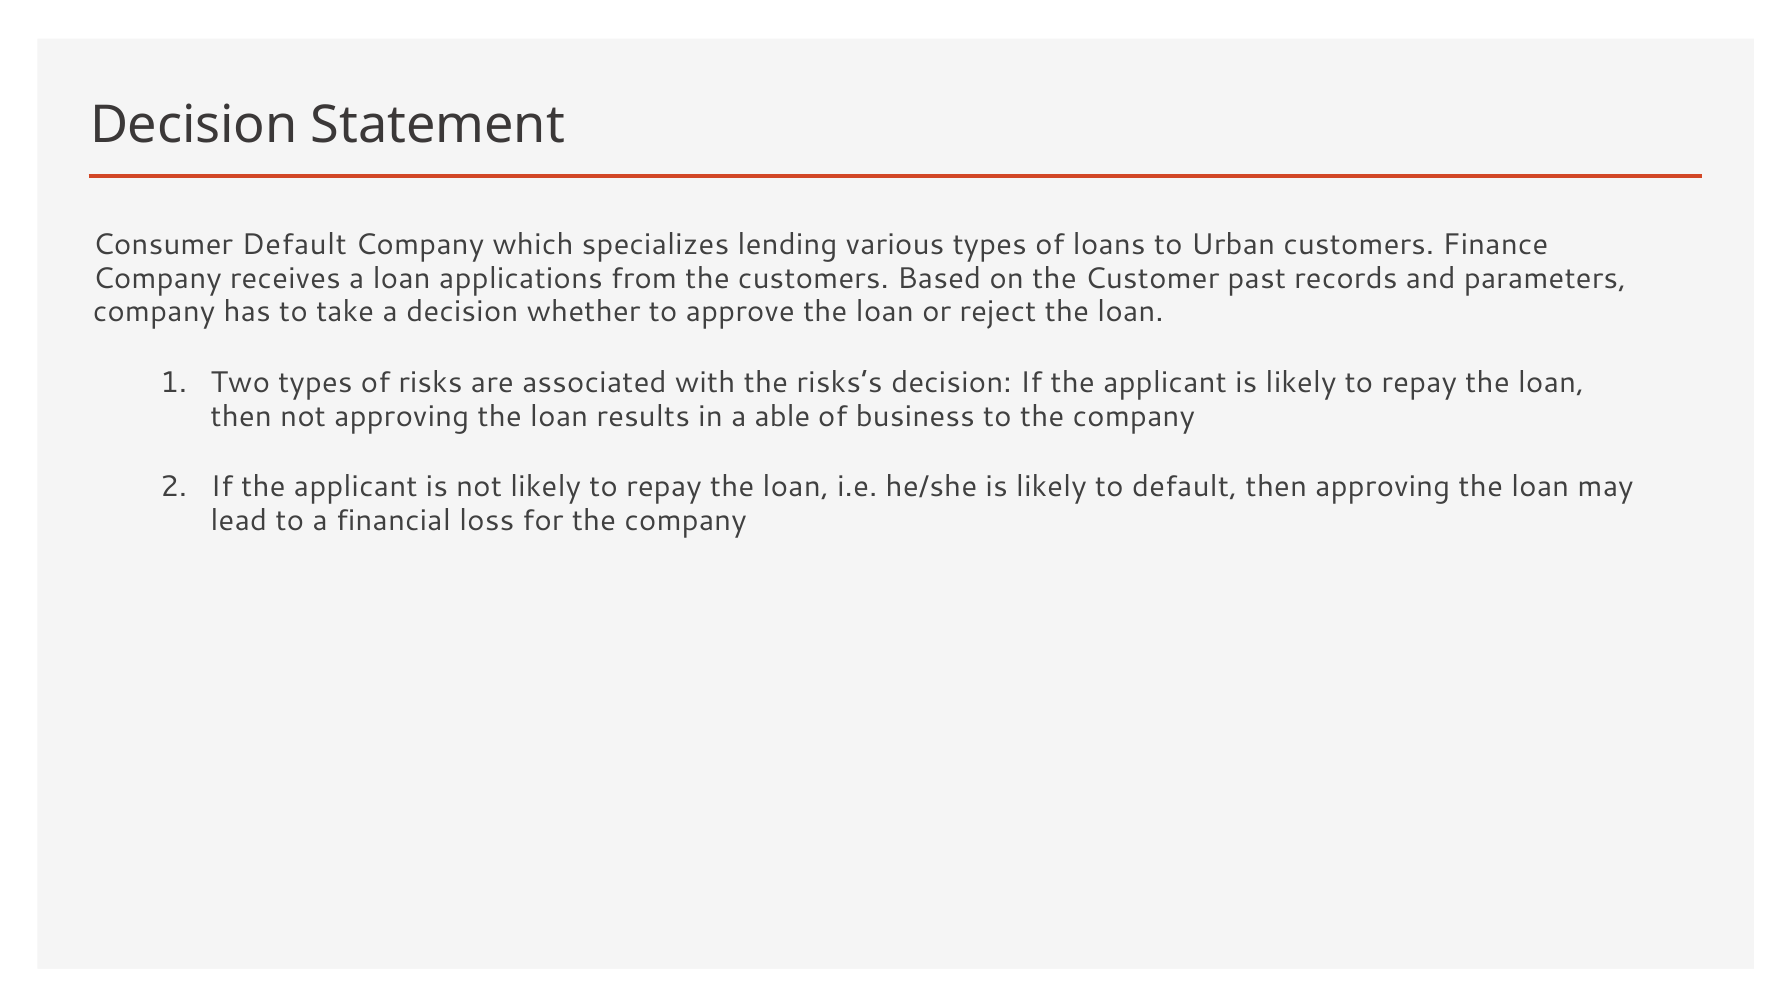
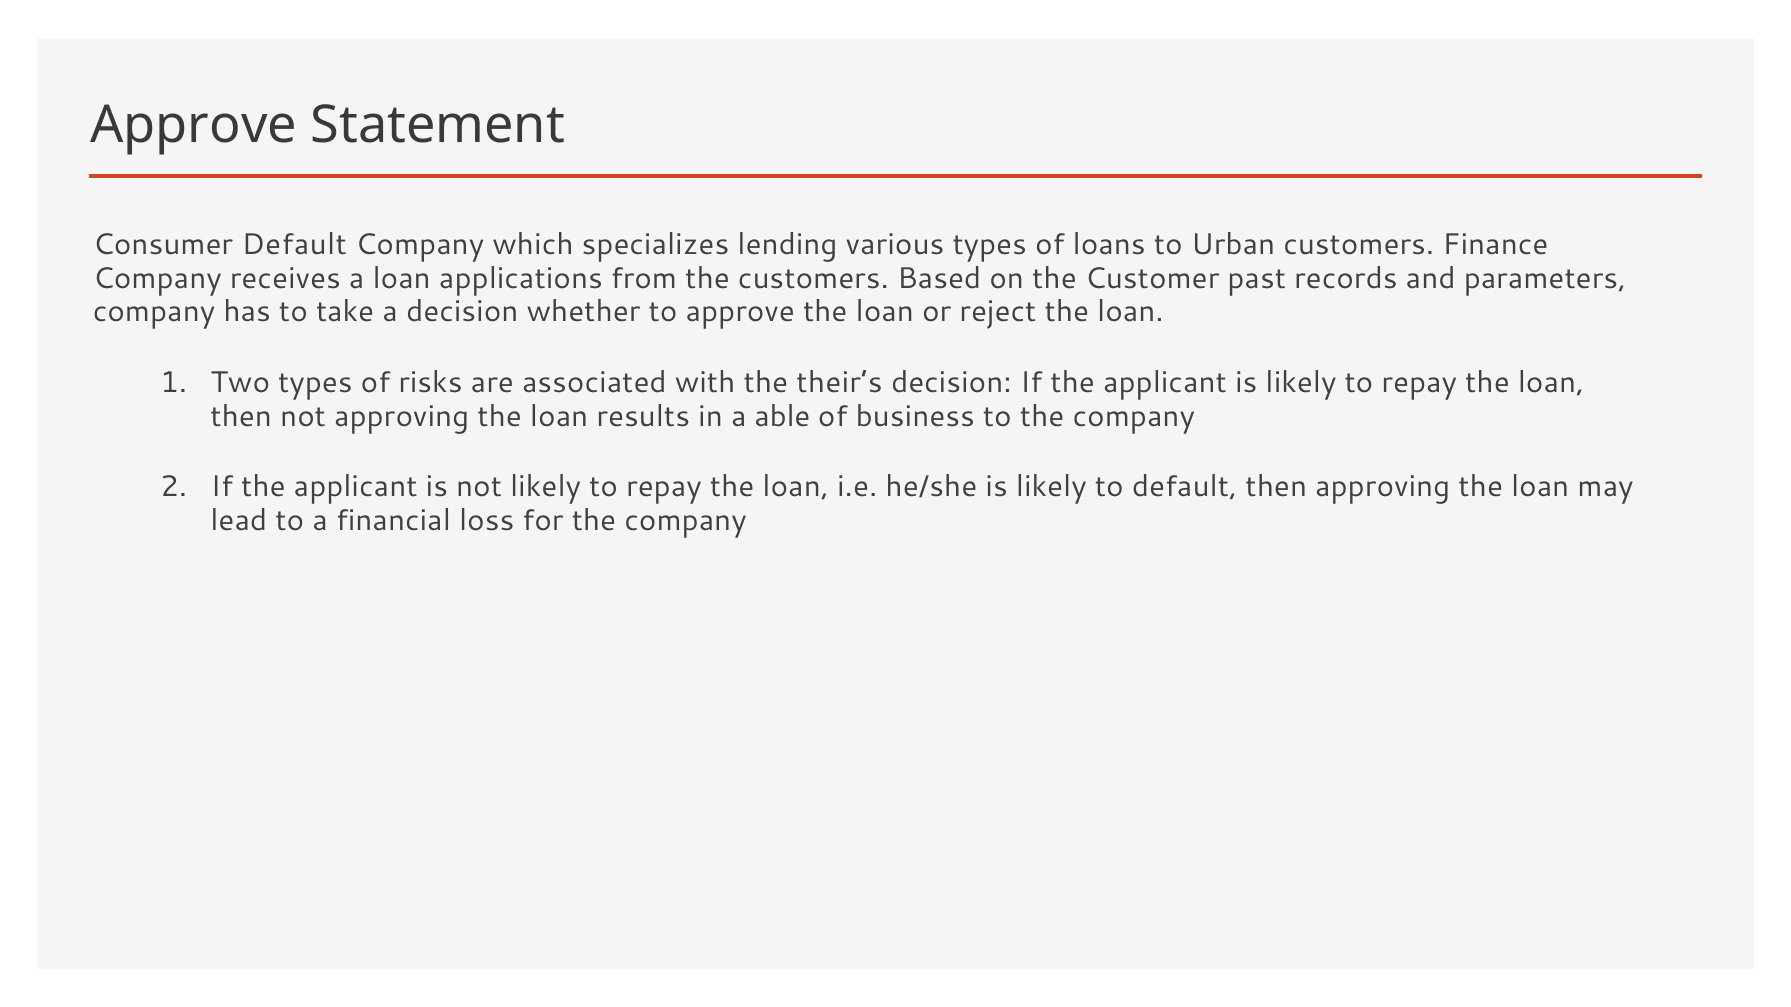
Decision at (194, 125): Decision -> Approve
risks’s: risks’s -> their’s
